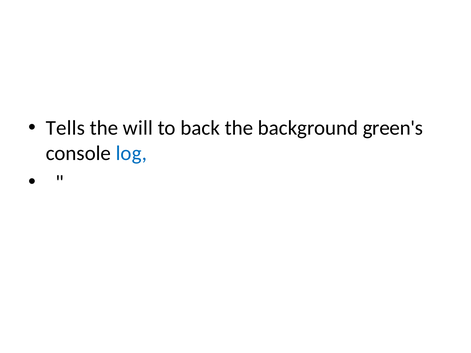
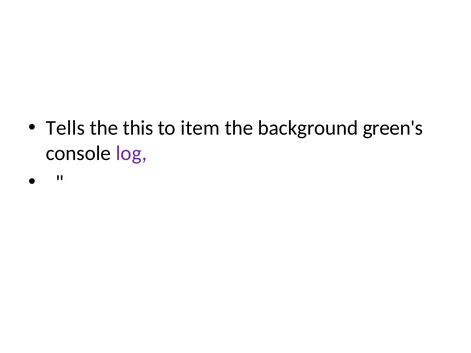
will: will -> this
back: back -> item
log colour: blue -> purple
